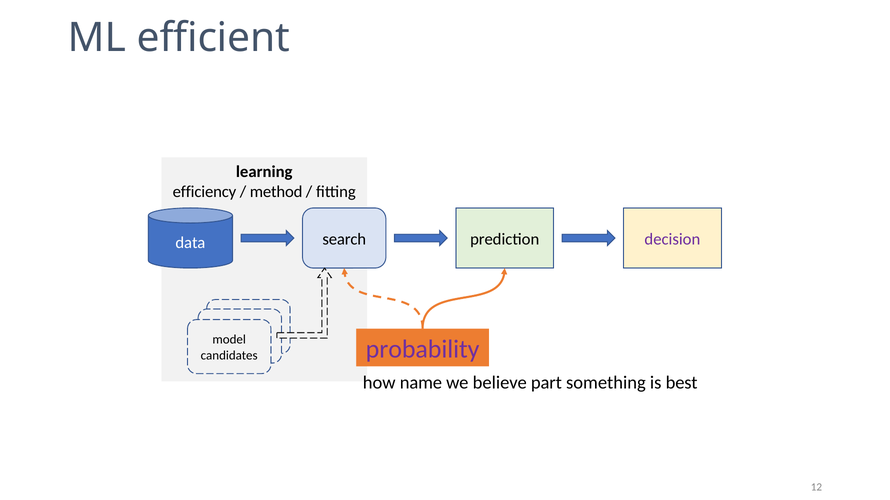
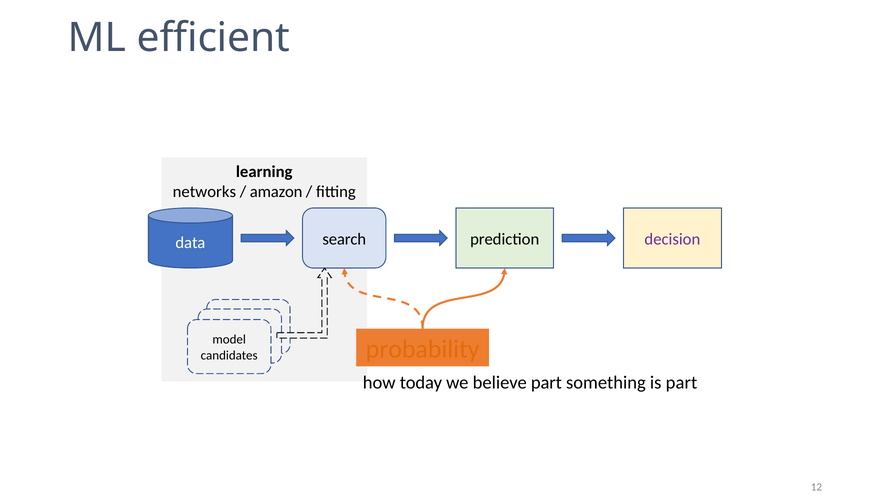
efficiency: efficiency -> networks
method: method -> amazon
probability colour: purple -> orange
name: name -> today
is best: best -> part
